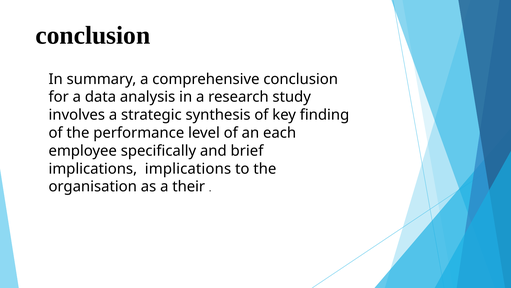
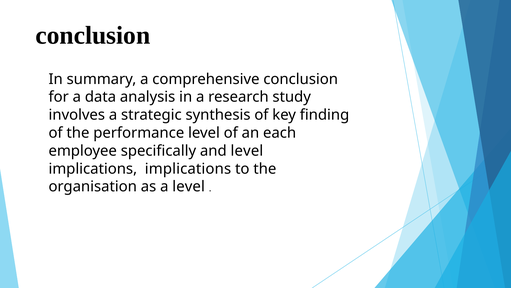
and brief: brief -> level
a their: their -> level
